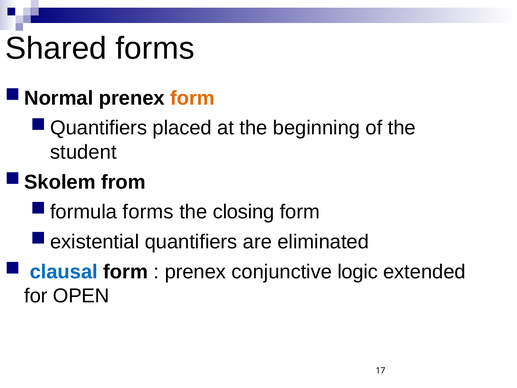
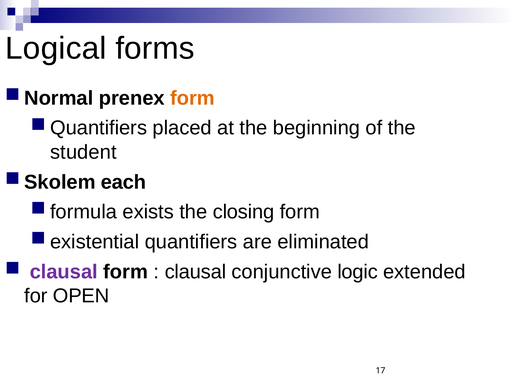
Shared: Shared -> Logical
from: from -> each
forms at (148, 212): forms -> exists
clausal at (64, 272) colour: blue -> purple
prenex at (195, 272): prenex -> clausal
